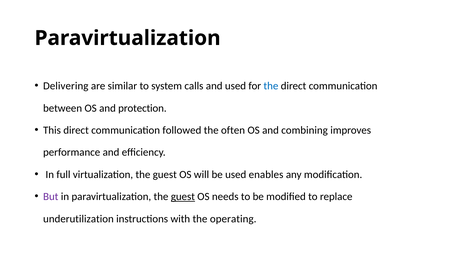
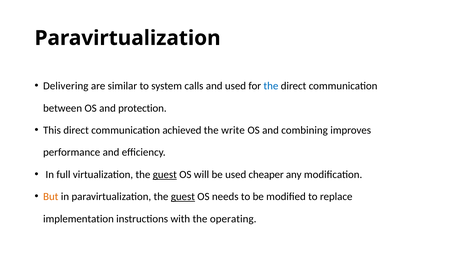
followed: followed -> achieved
often: often -> write
guest at (165, 175) underline: none -> present
enables: enables -> cheaper
But colour: purple -> orange
underutilization: underutilization -> implementation
